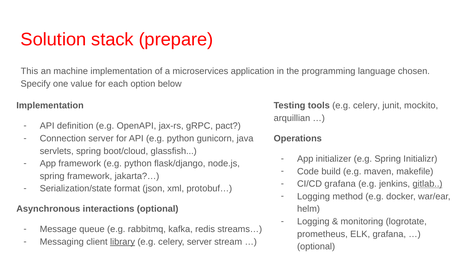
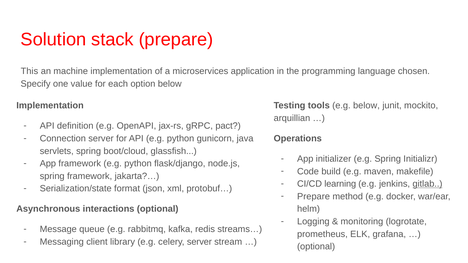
tools e.g celery: celery -> below
CI/CD grafana: grafana -> learning
Logging at (314, 197): Logging -> Prepare
library underline: present -> none
